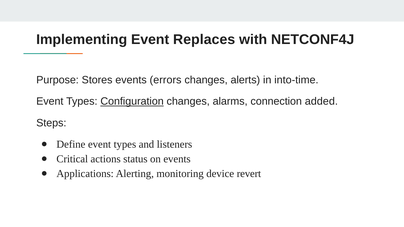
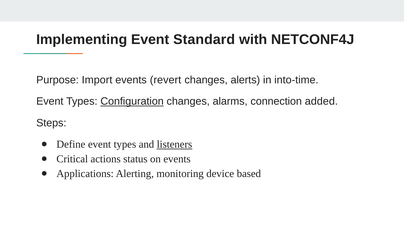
Replaces: Replaces -> Standard
Stores: Stores -> Import
errors: errors -> revert
listeners underline: none -> present
revert: revert -> based
